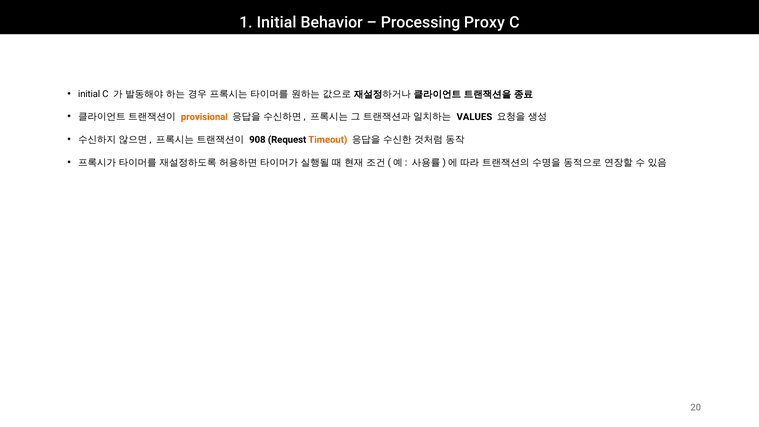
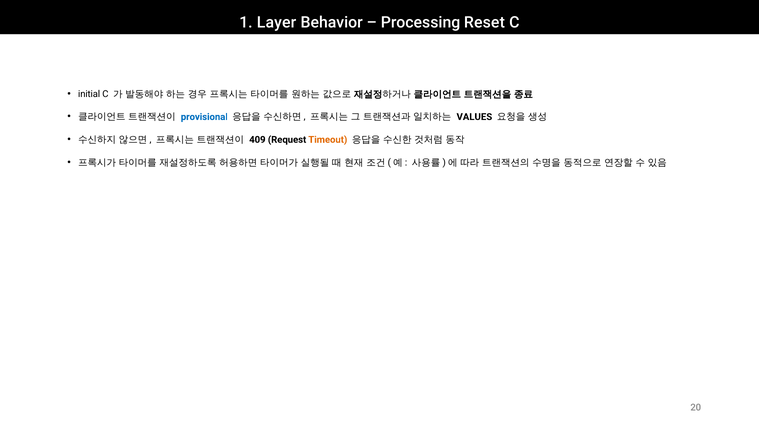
1 Initial: Initial -> Layer
Proxy: Proxy -> Reset
provisional colour: orange -> blue
908: 908 -> 409
